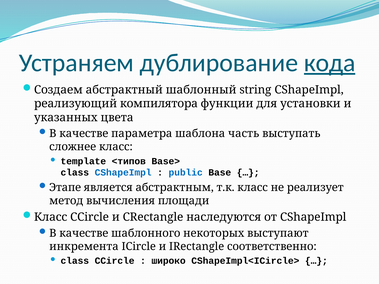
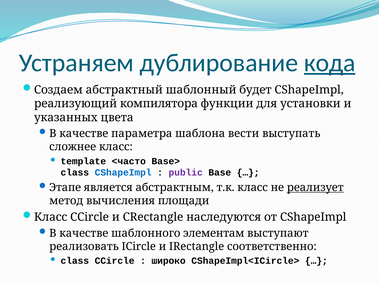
string: string -> будет
часть: часть -> вести
<типов: <типов -> <часто
public colour: blue -> purple
реализует underline: none -> present
некоторых: некоторых -> элементам
инкремента: инкремента -> реализовать
